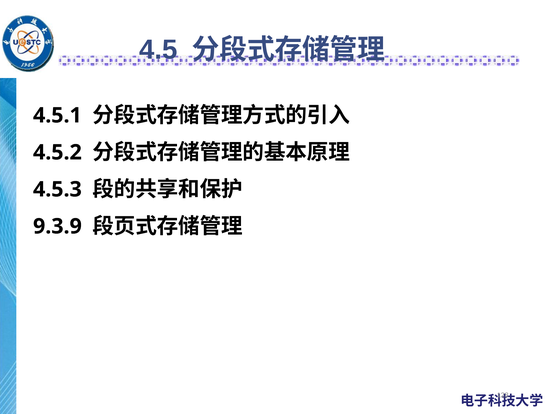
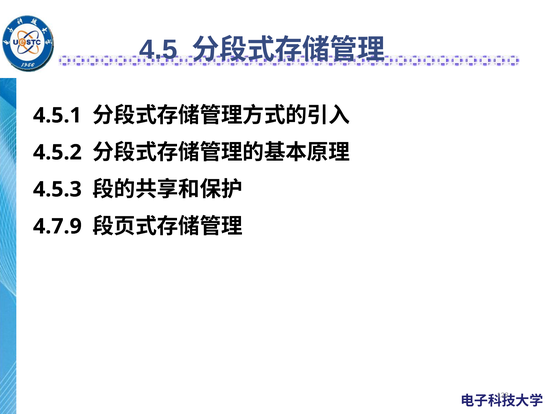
9.3.9: 9.3.9 -> 4.7.9
